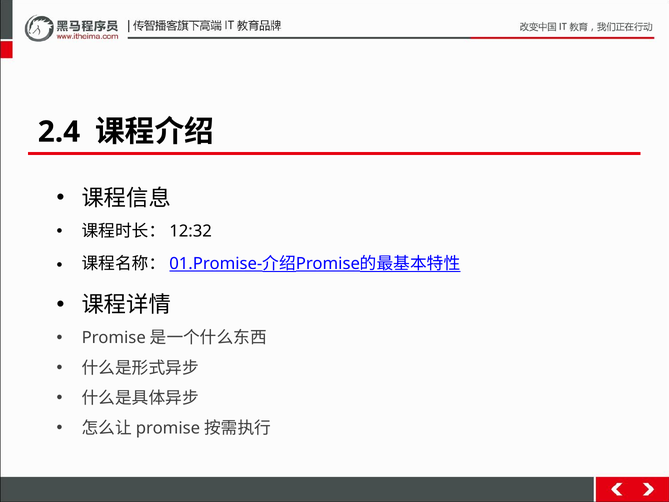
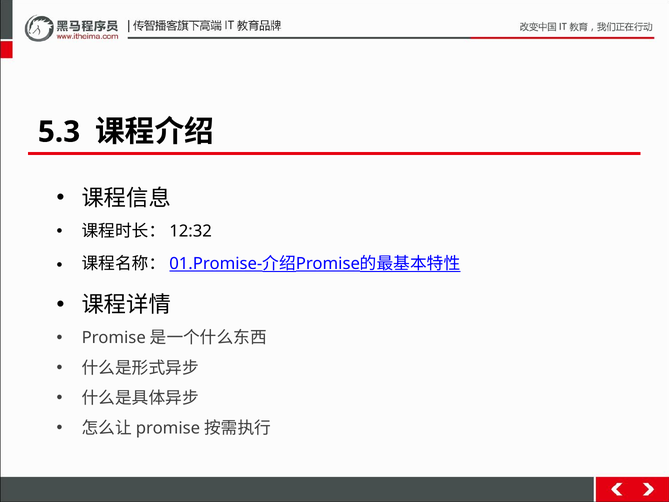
2.4: 2.4 -> 5.3
